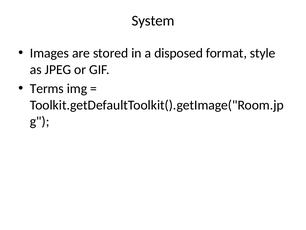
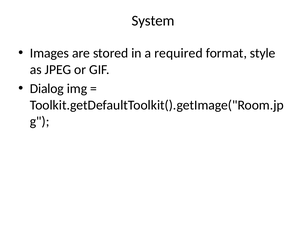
disposed: disposed -> required
Terms: Terms -> Dialog
